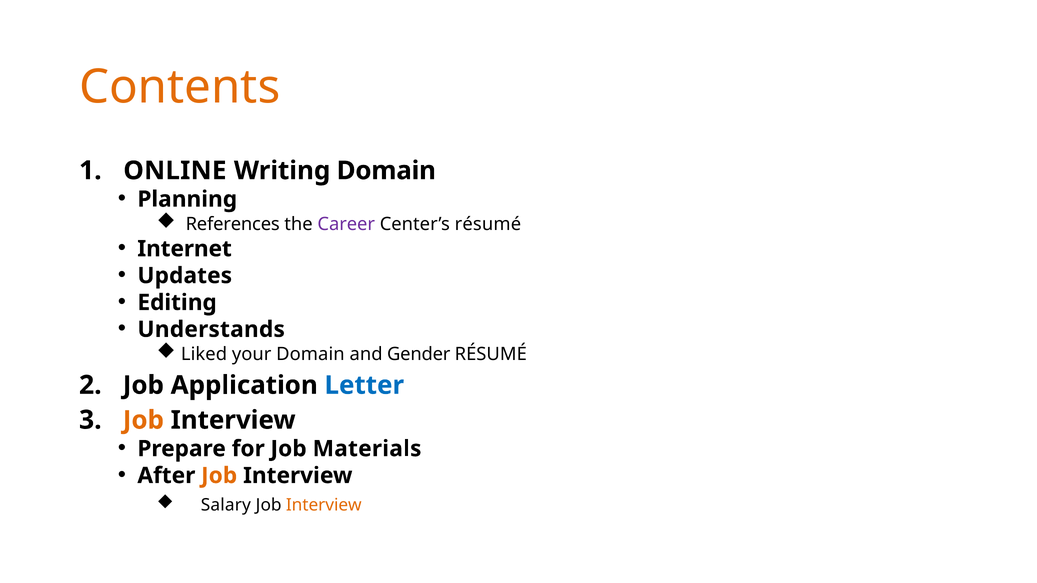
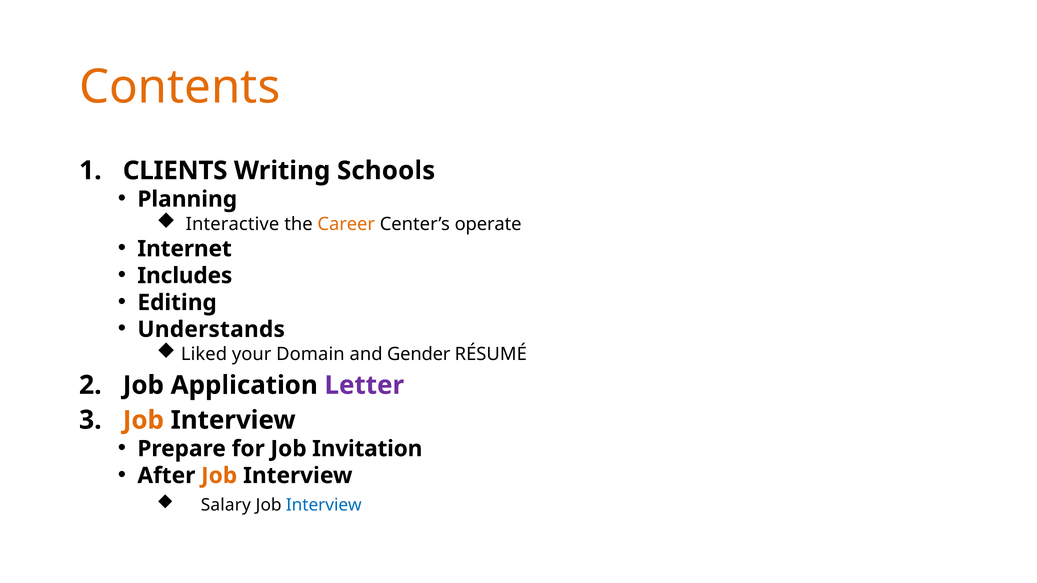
ONLINE: ONLINE -> CLIENTS
Writing Domain: Domain -> Schools
References: References -> Interactive
Career colour: purple -> orange
Center’s résumé: résumé -> operate
Updates: Updates -> Includes
Letter colour: blue -> purple
Materials: Materials -> Invitation
Interview at (324, 505) colour: orange -> blue
